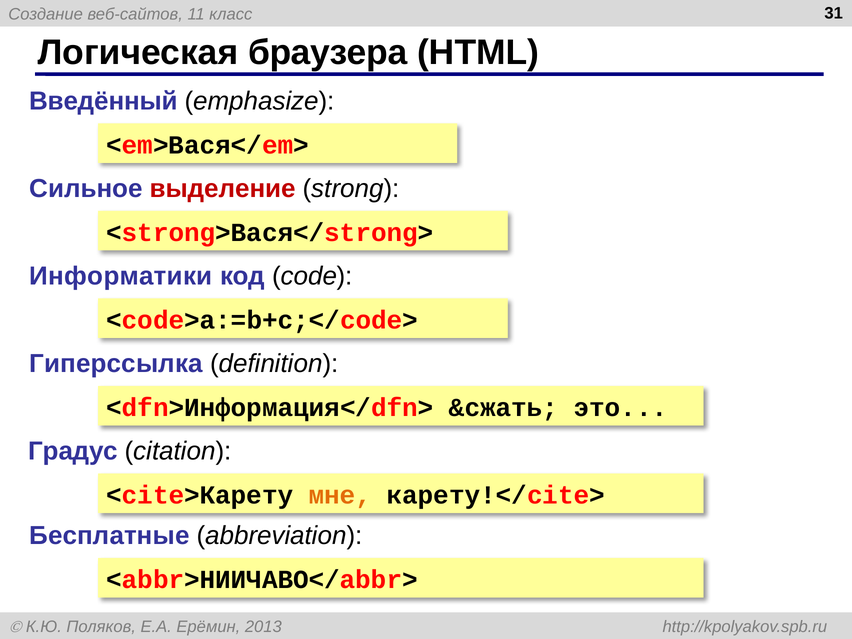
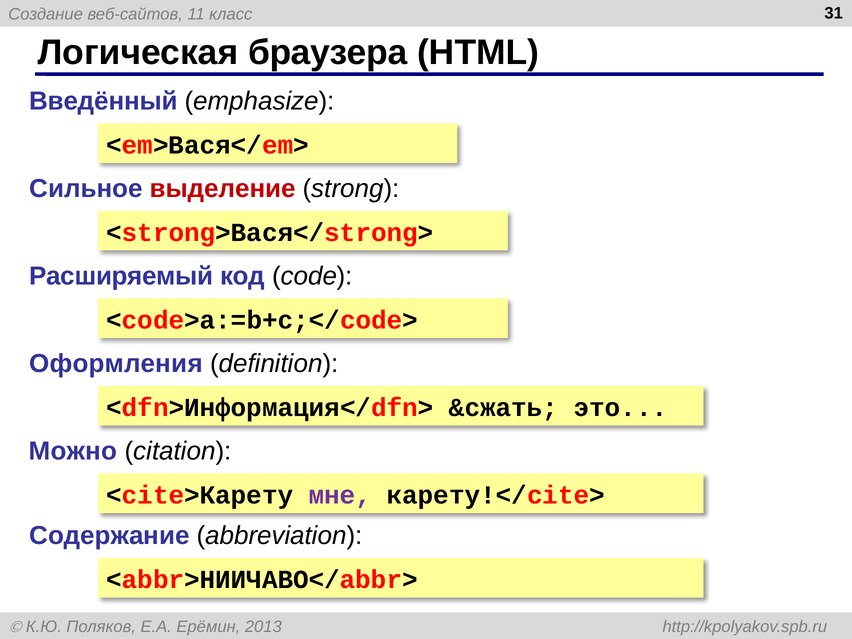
Информатики: Информатики -> Расширяемый
Гиперссылка: Гиперссылка -> Оформления
Градус: Градус -> Можно
мне colour: orange -> purple
Бесплатные: Бесплатные -> Содержание
